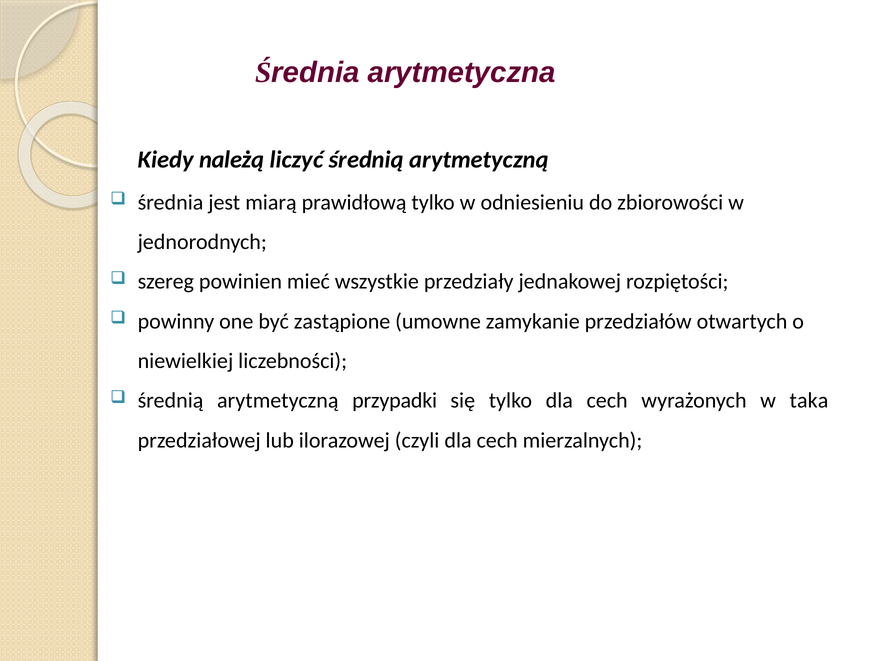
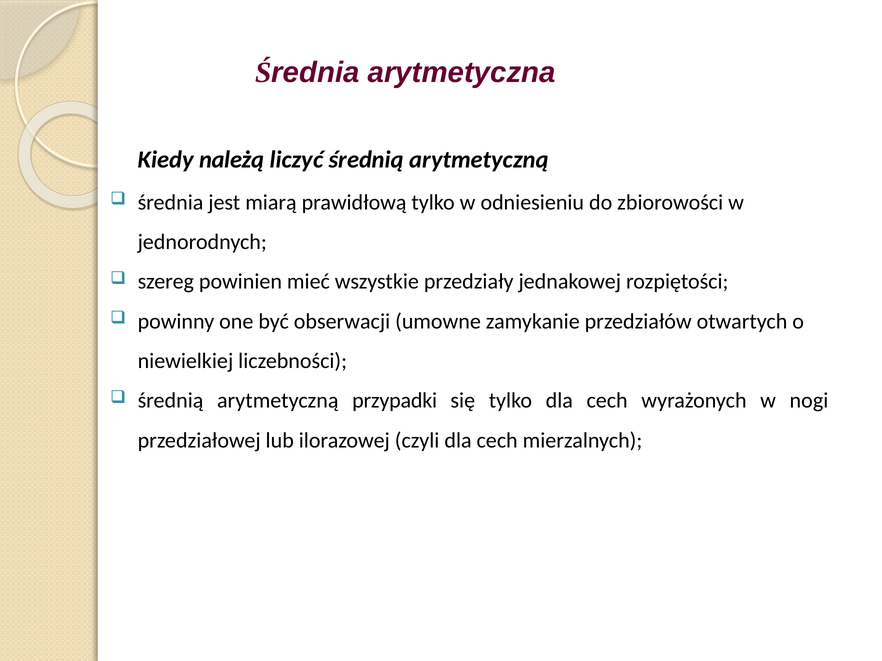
zastąpione: zastąpione -> obserwacji
taka: taka -> nogi
